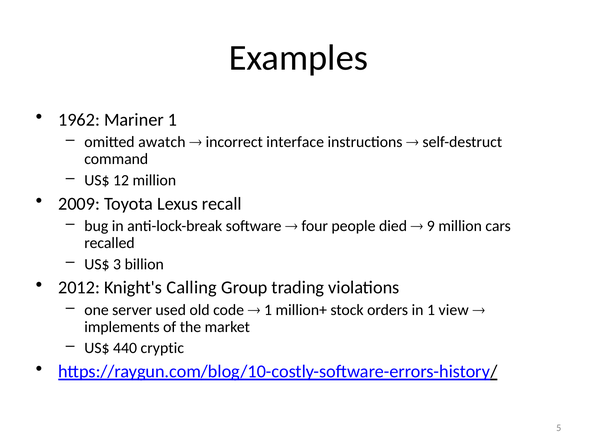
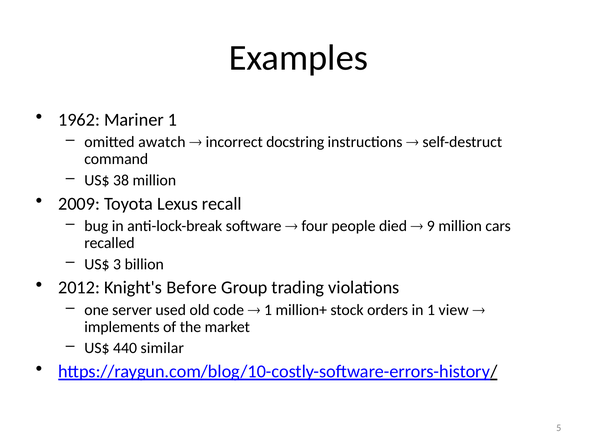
interface: interface -> docstring
12: 12 -> 38
Calling: Calling -> Before
cryptic: cryptic -> similar
